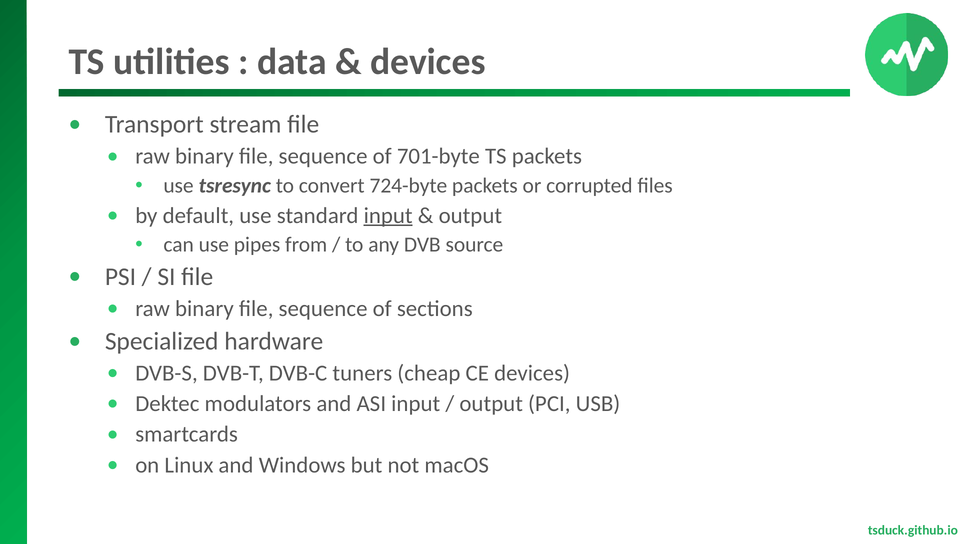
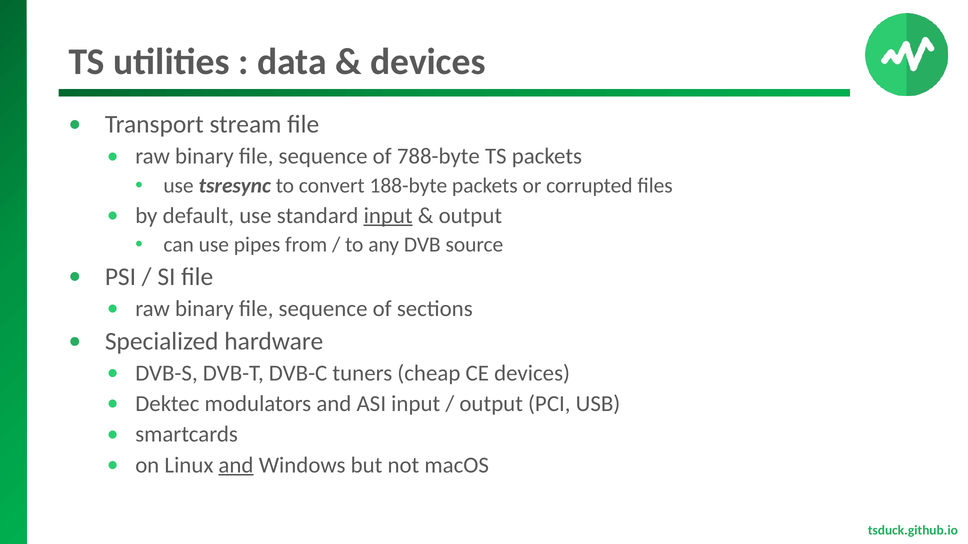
701-byte: 701-byte -> 788-byte
724-byte: 724-byte -> 188-byte
and at (236, 465) underline: none -> present
